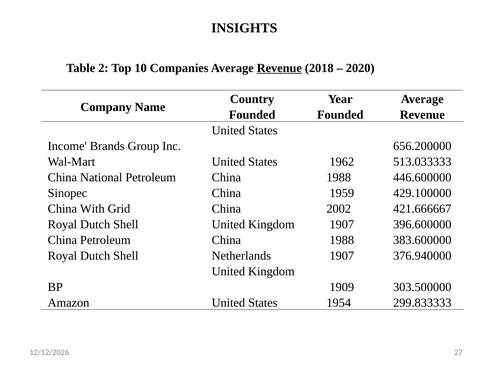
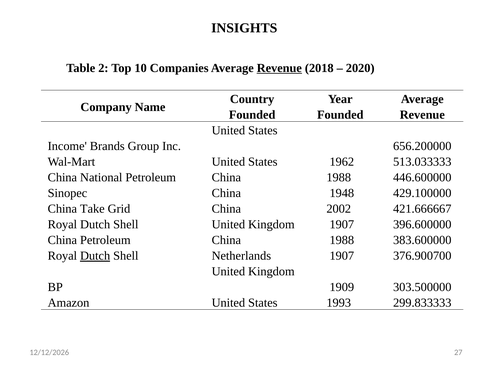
1959: 1959 -> 1948
With: With -> Take
Dutch at (95, 256) underline: none -> present
376.940000: 376.940000 -> 376.900700
1954: 1954 -> 1993
